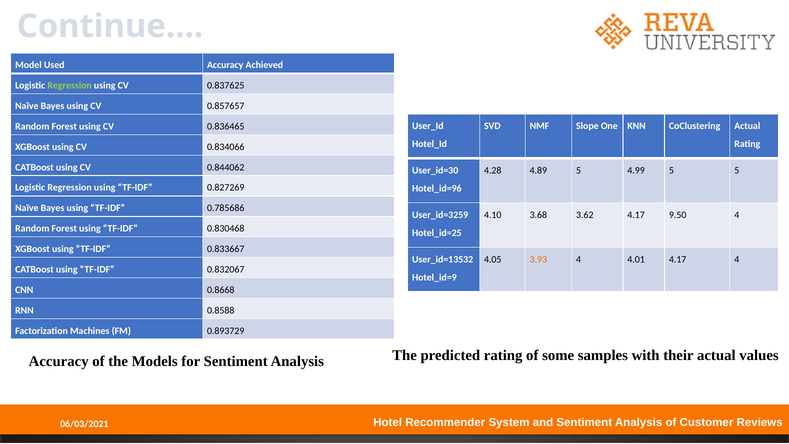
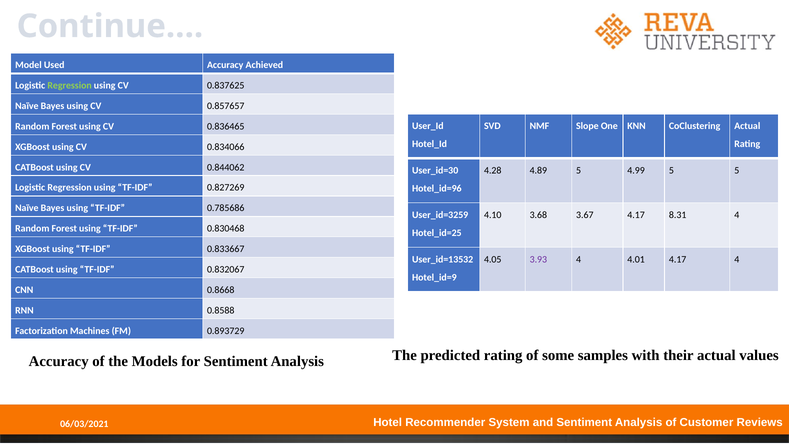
3.62: 3.62 -> 3.67
9.50: 9.50 -> 8.31
3.93 colour: orange -> purple
